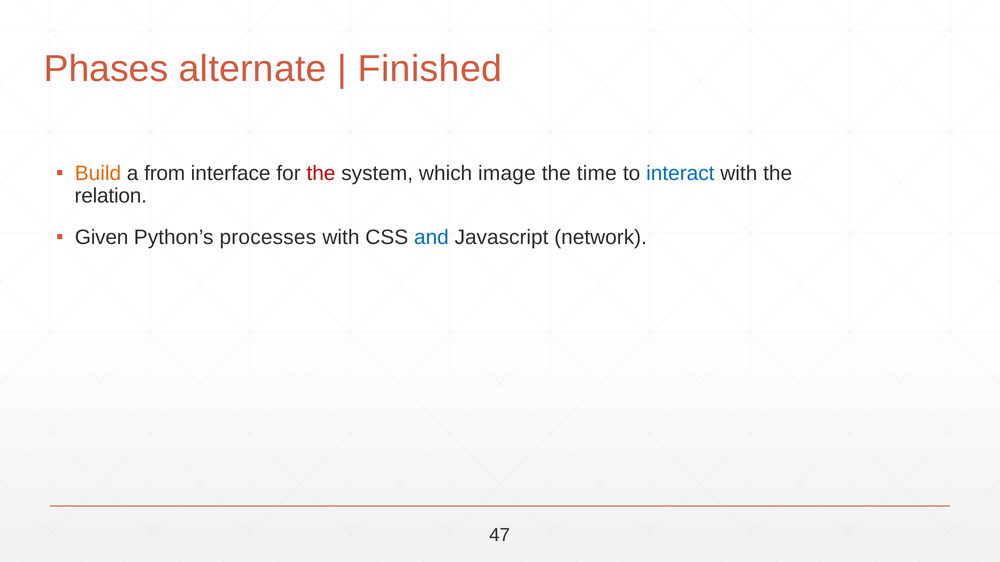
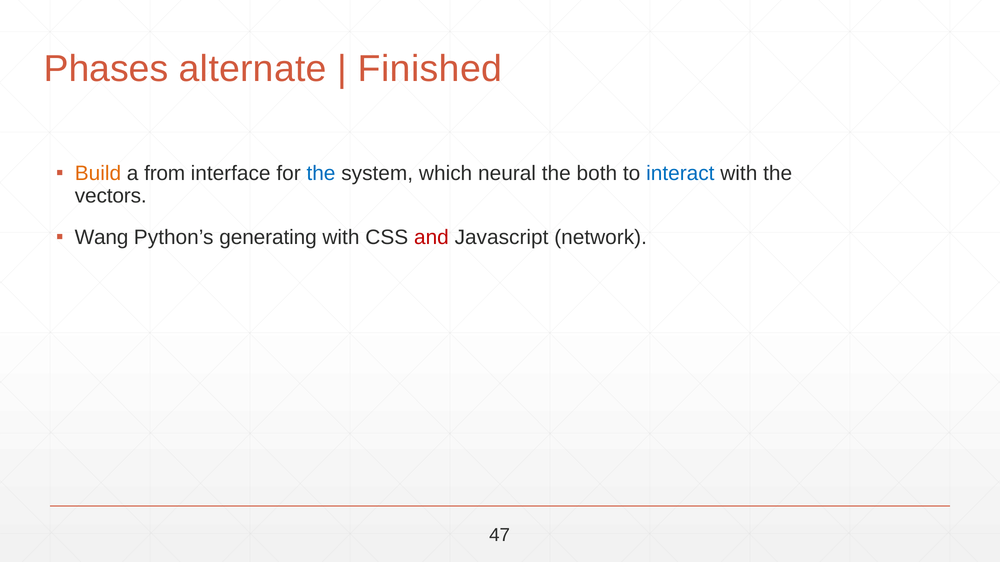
the at (321, 174) colour: red -> blue
image: image -> neural
time: time -> both
relation: relation -> vectors
Given: Given -> Wang
processes: processes -> generating
and colour: blue -> red
